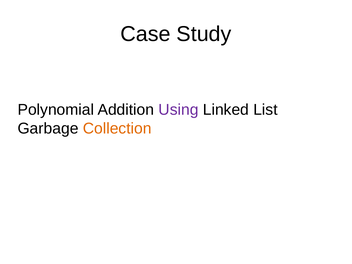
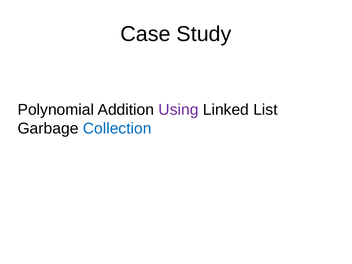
Collection colour: orange -> blue
